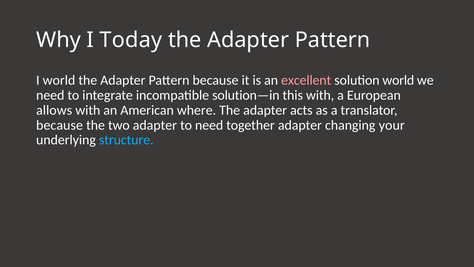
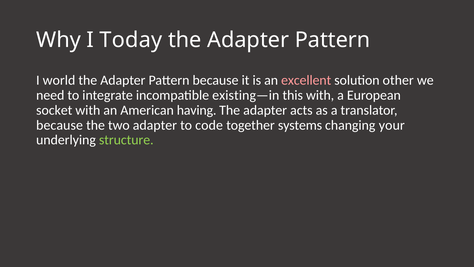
solution world: world -> other
solution—in: solution—in -> existing—in
allows: allows -> socket
where: where -> having
to need: need -> code
together adapter: adapter -> systems
structure colour: light blue -> light green
